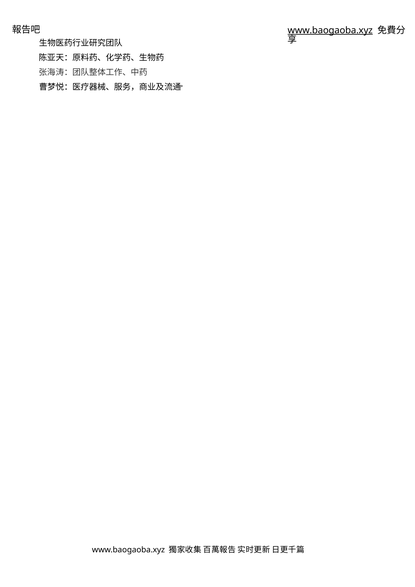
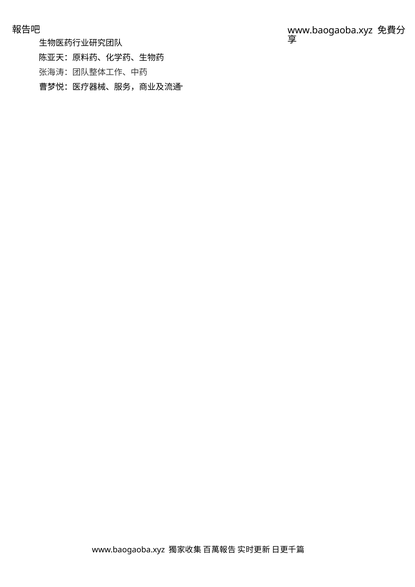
www.baogaoba.xyz at (330, 30) underline: present -> none
